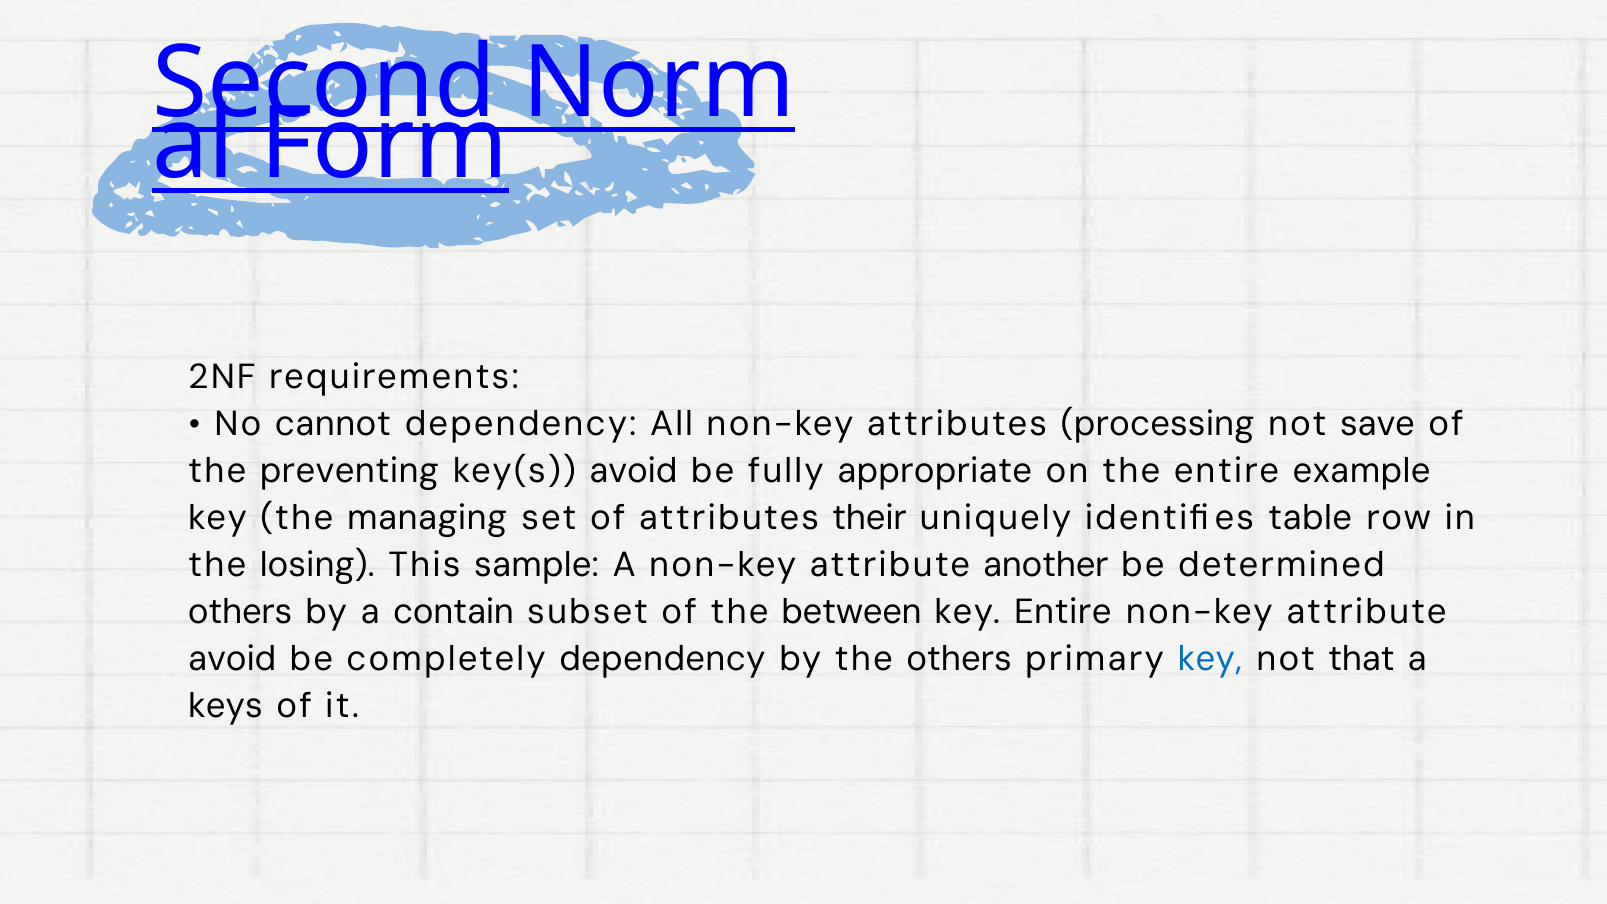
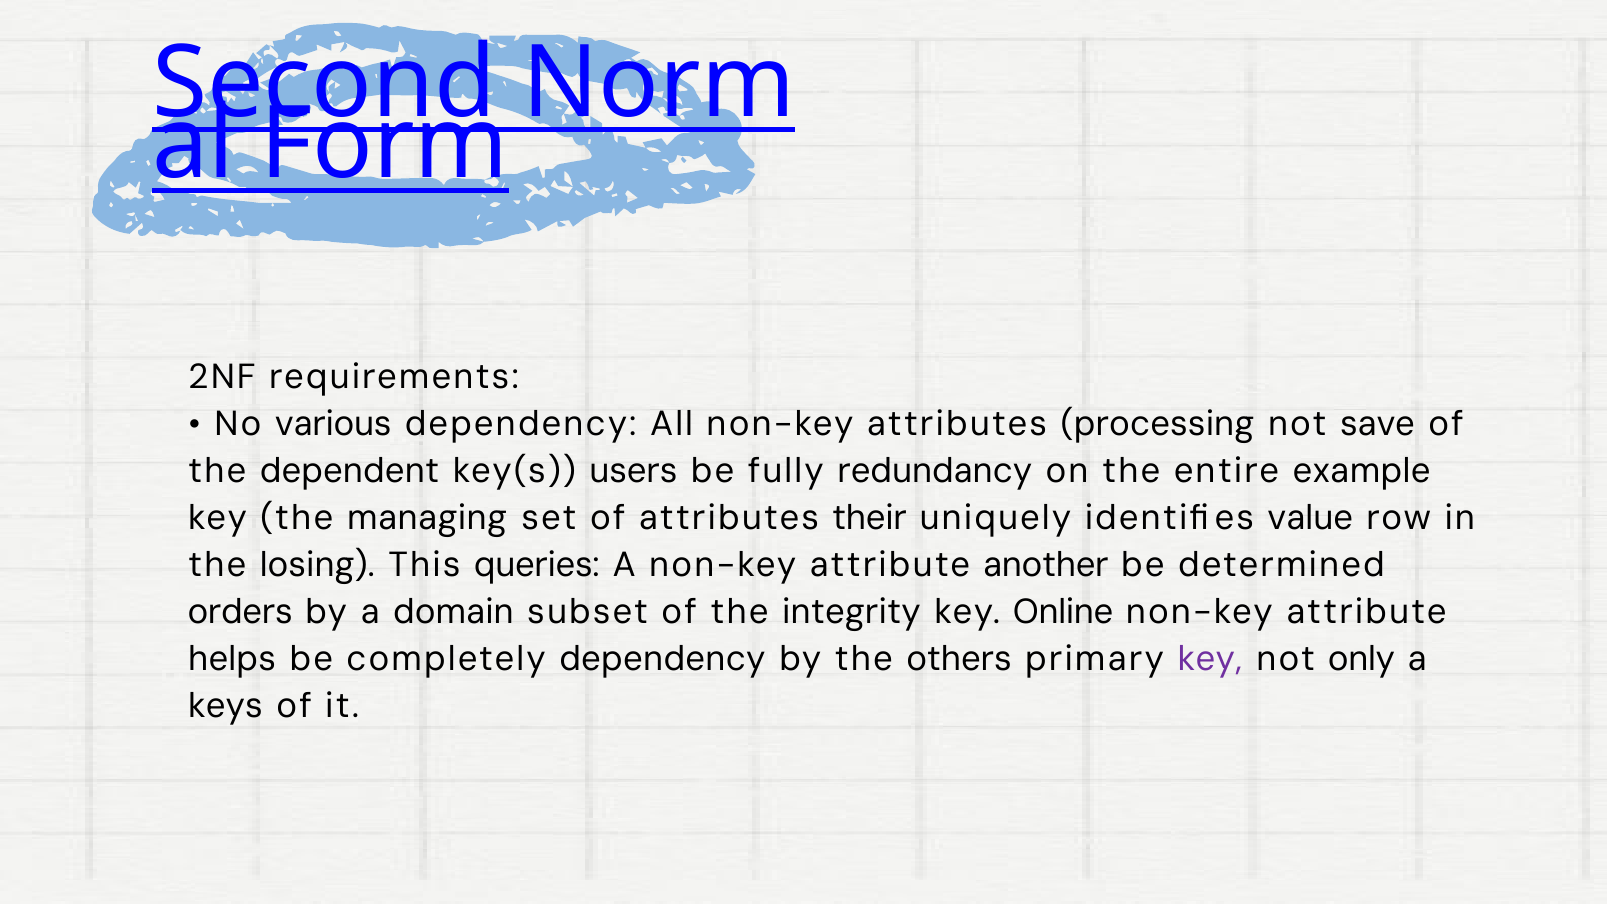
cannot: cannot -> various
preventing: preventing -> dependent
key(s avoid: avoid -> users
appropriate: appropriate -> redundancy
table: table -> value
sample: sample -> queries
others at (240, 612): others -> orders
contain: contain -> domain
between: between -> integrity
key Entire: Entire -> Online
avoid at (232, 659): avoid -> helps
key at (1210, 659) colour: blue -> purple
that: that -> only
